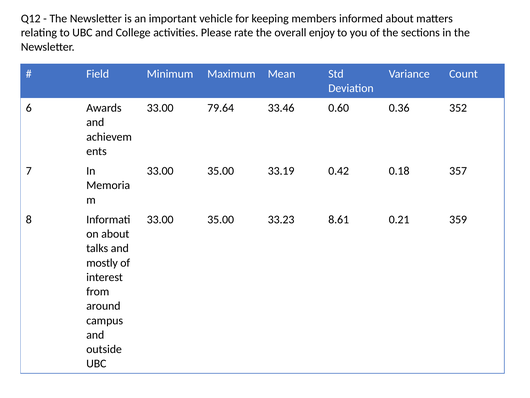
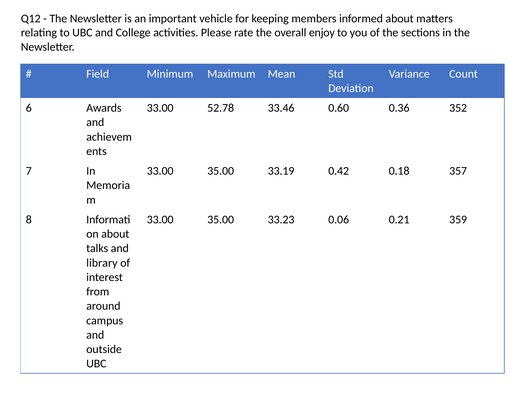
79.64: 79.64 -> 52.78
8.61: 8.61 -> 0.06
mostly: mostly -> library
